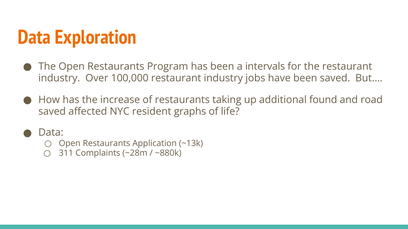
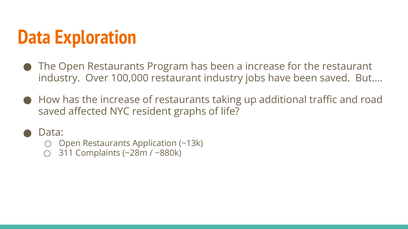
a intervals: intervals -> increase
found: found -> traffic
